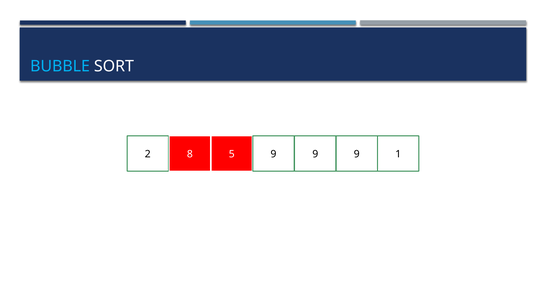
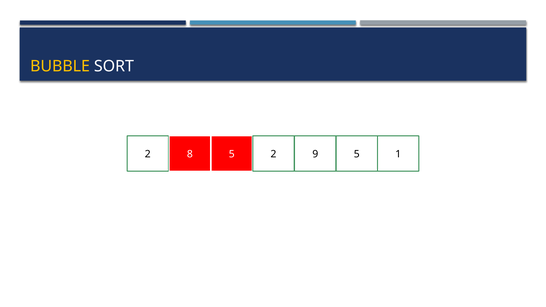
BUBBLE colour: light blue -> yellow
5 9: 9 -> 2
2 9: 9 -> 5
